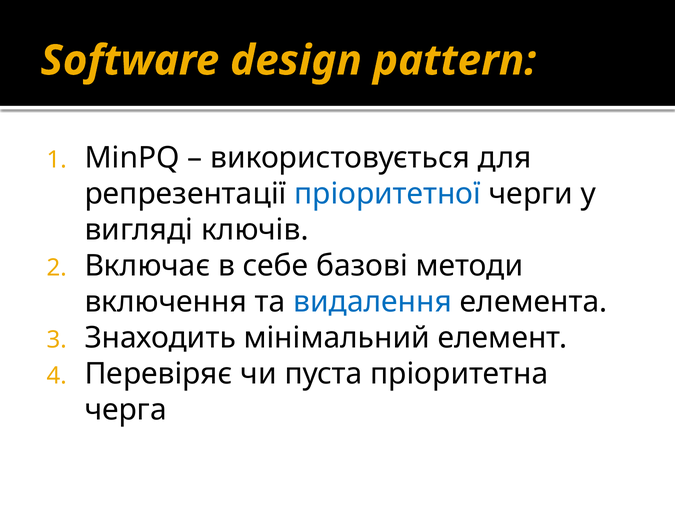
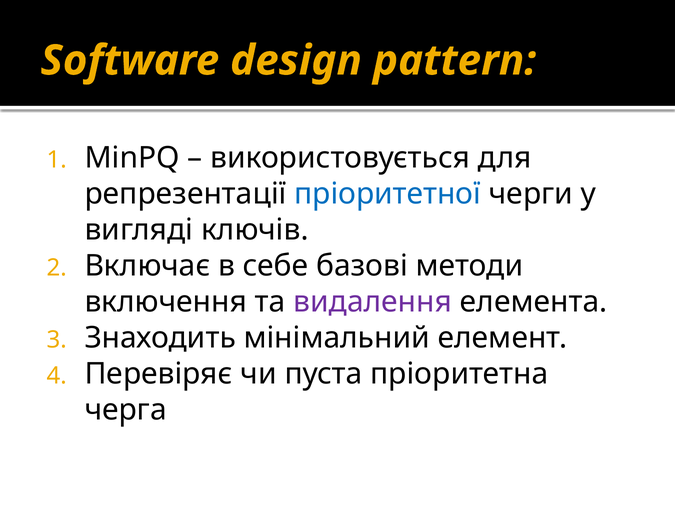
видалення colour: blue -> purple
